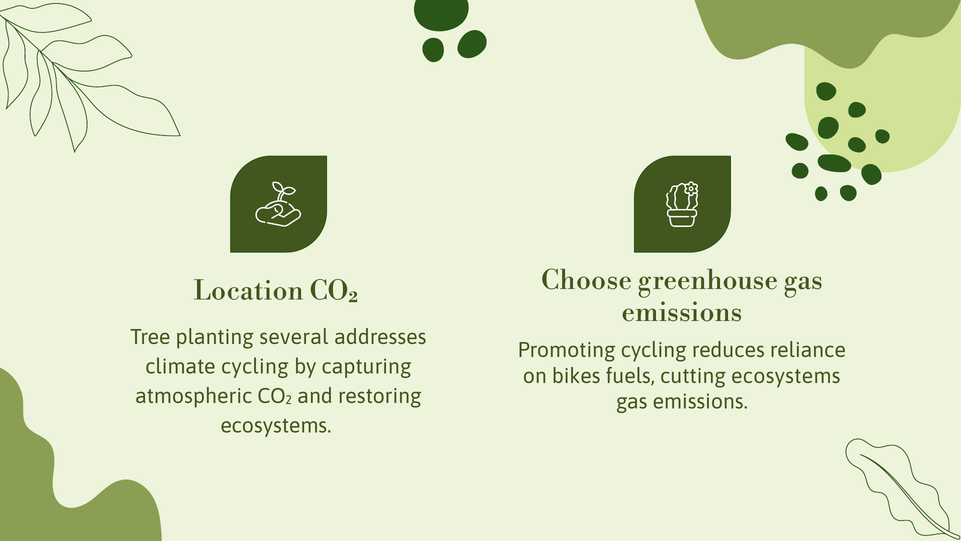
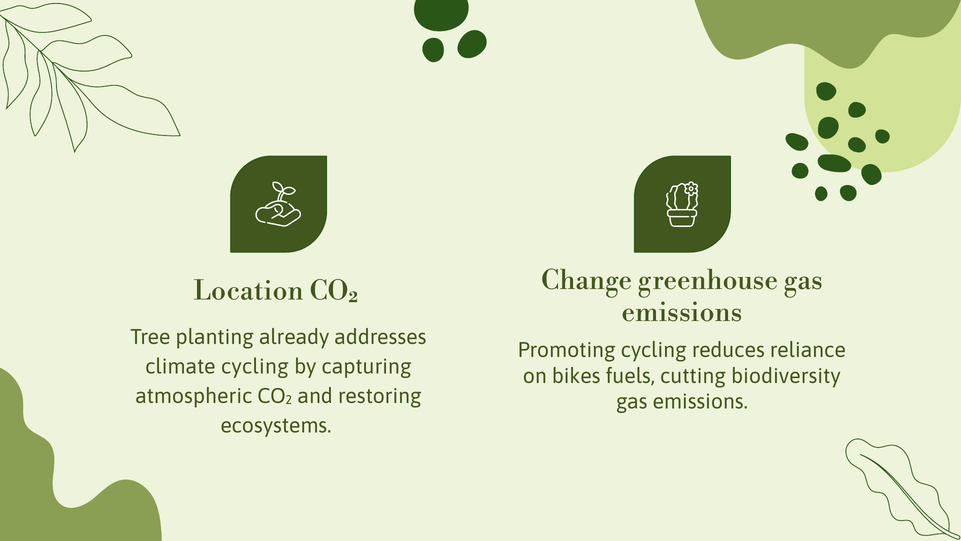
Choose: Choose -> Change
several: several -> already
cutting ecosystems: ecosystems -> biodiversity
